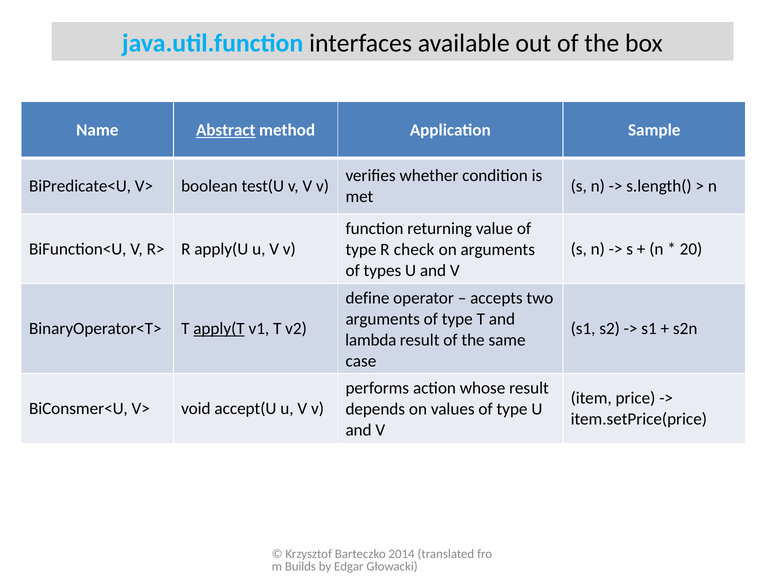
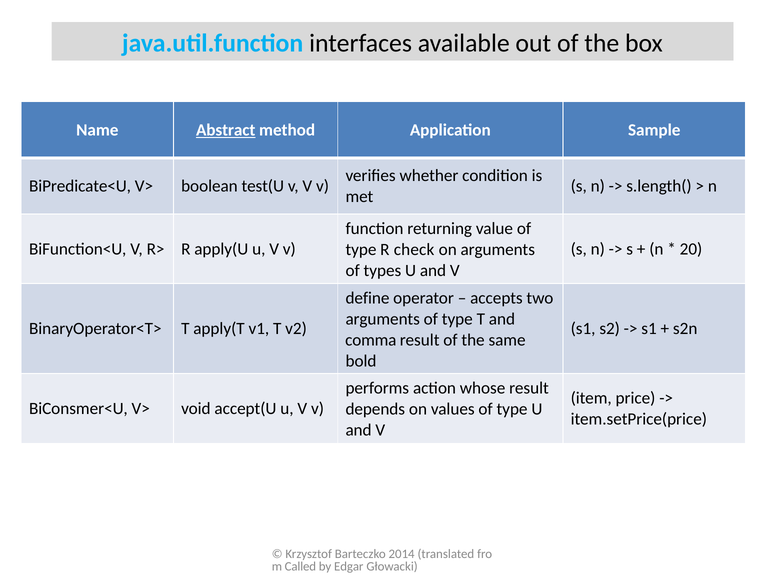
apply(T underline: present -> none
lambda: lambda -> comma
case: case -> bold
Builds: Builds -> Called
